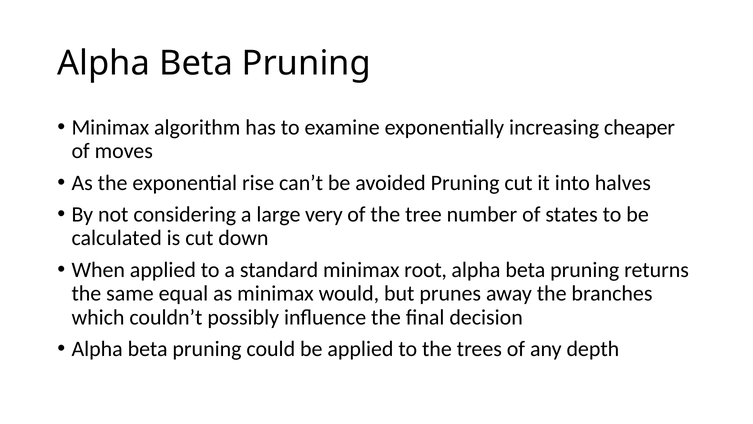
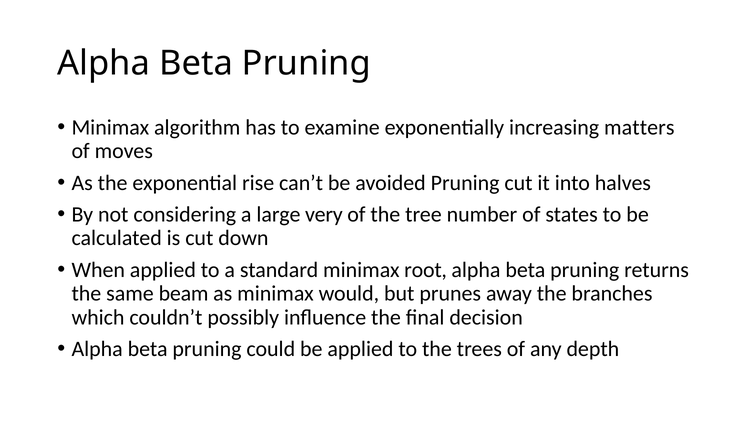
cheaper: cheaper -> matters
equal: equal -> beam
